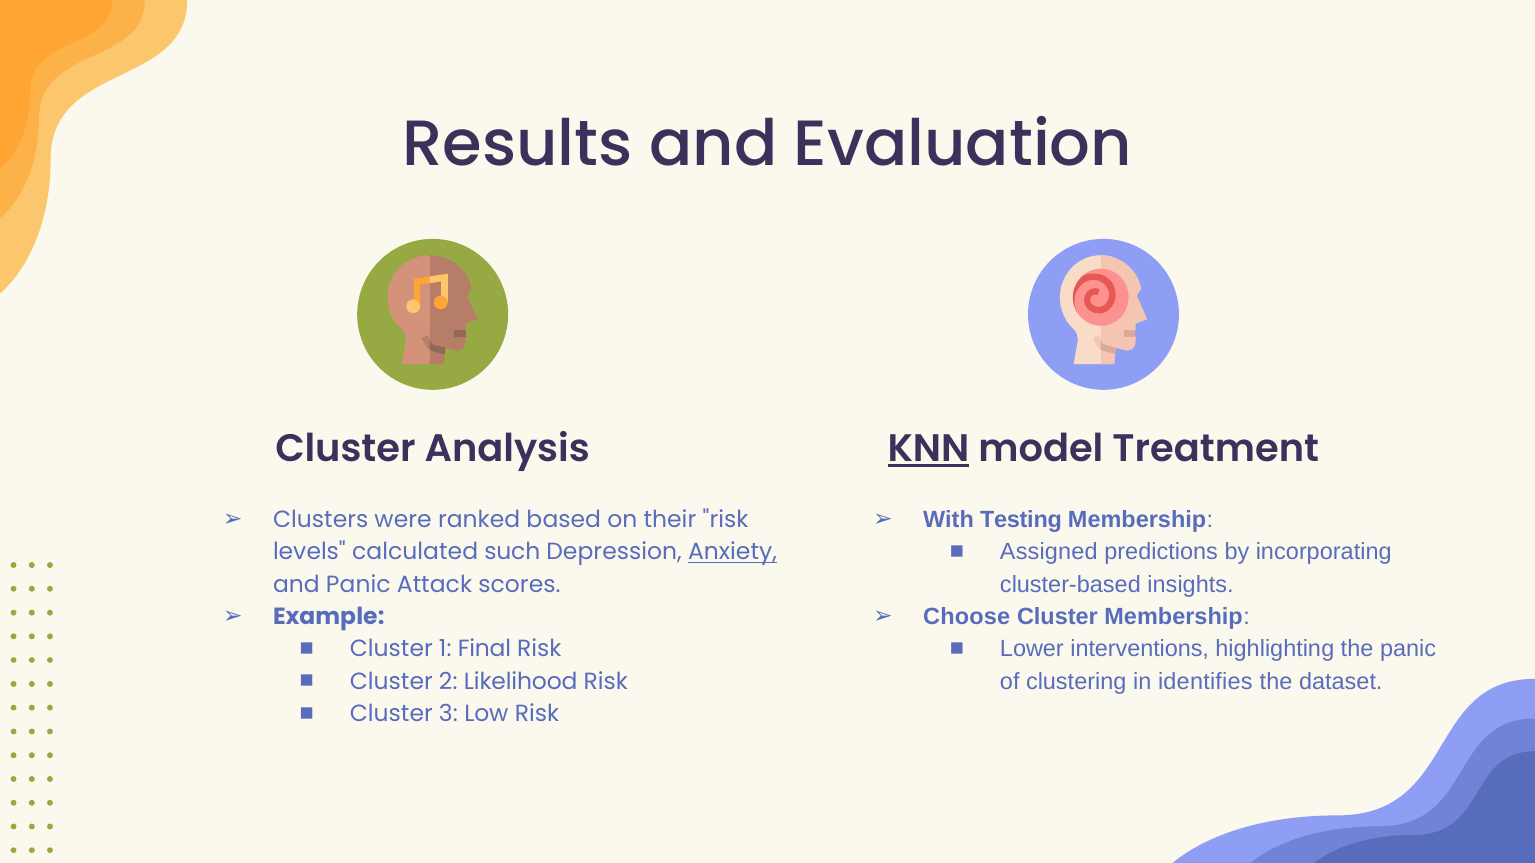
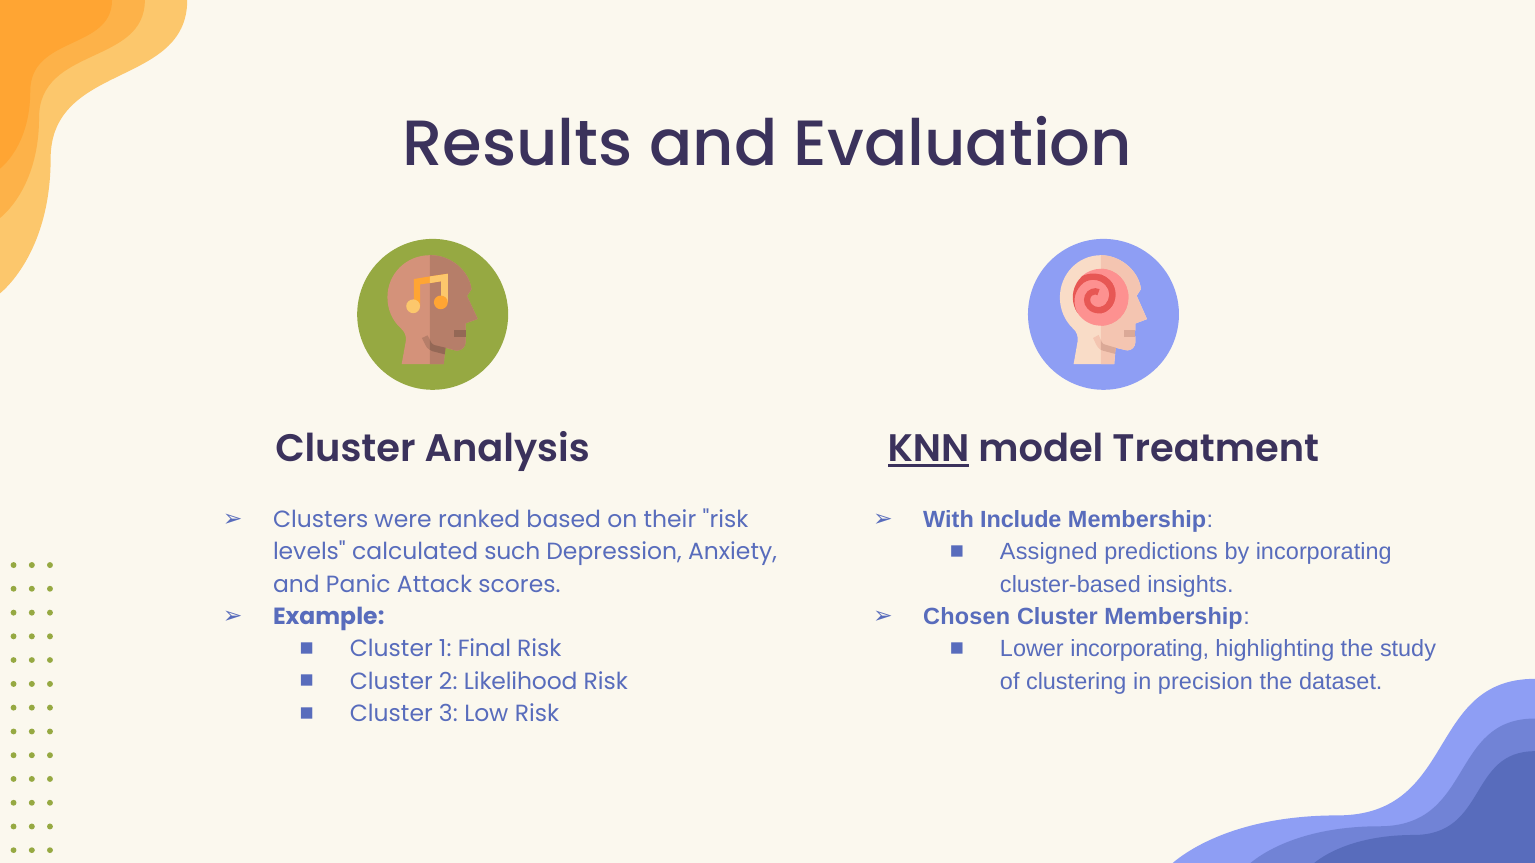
Testing: Testing -> Include
Anxiety underline: present -> none
Choose: Choose -> Chosen
Lower interventions: interventions -> incorporating
the panic: panic -> study
identifies: identifies -> precision
